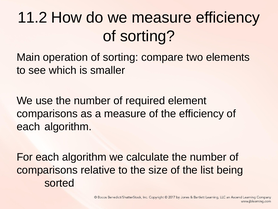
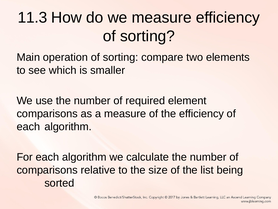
11.2: 11.2 -> 11.3
